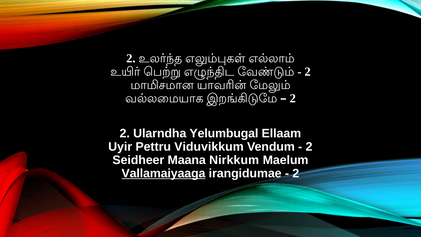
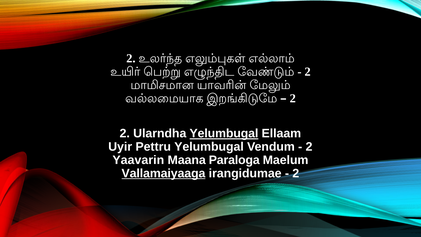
Yelumbugal at (224, 133) underline: none -> present
Pettru Viduvikkum: Viduvikkum -> Yelumbugal
Seidheer: Seidheer -> Yaavarin
Nirkkum: Nirkkum -> Paraloga
